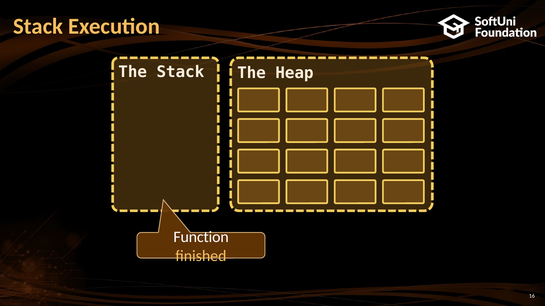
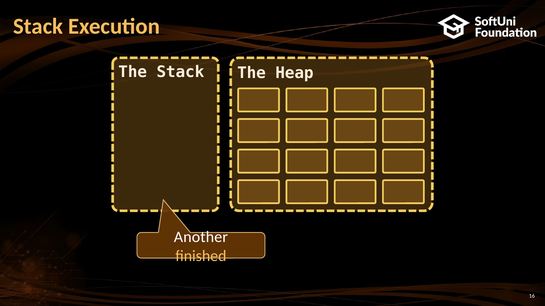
Function: Function -> Another
